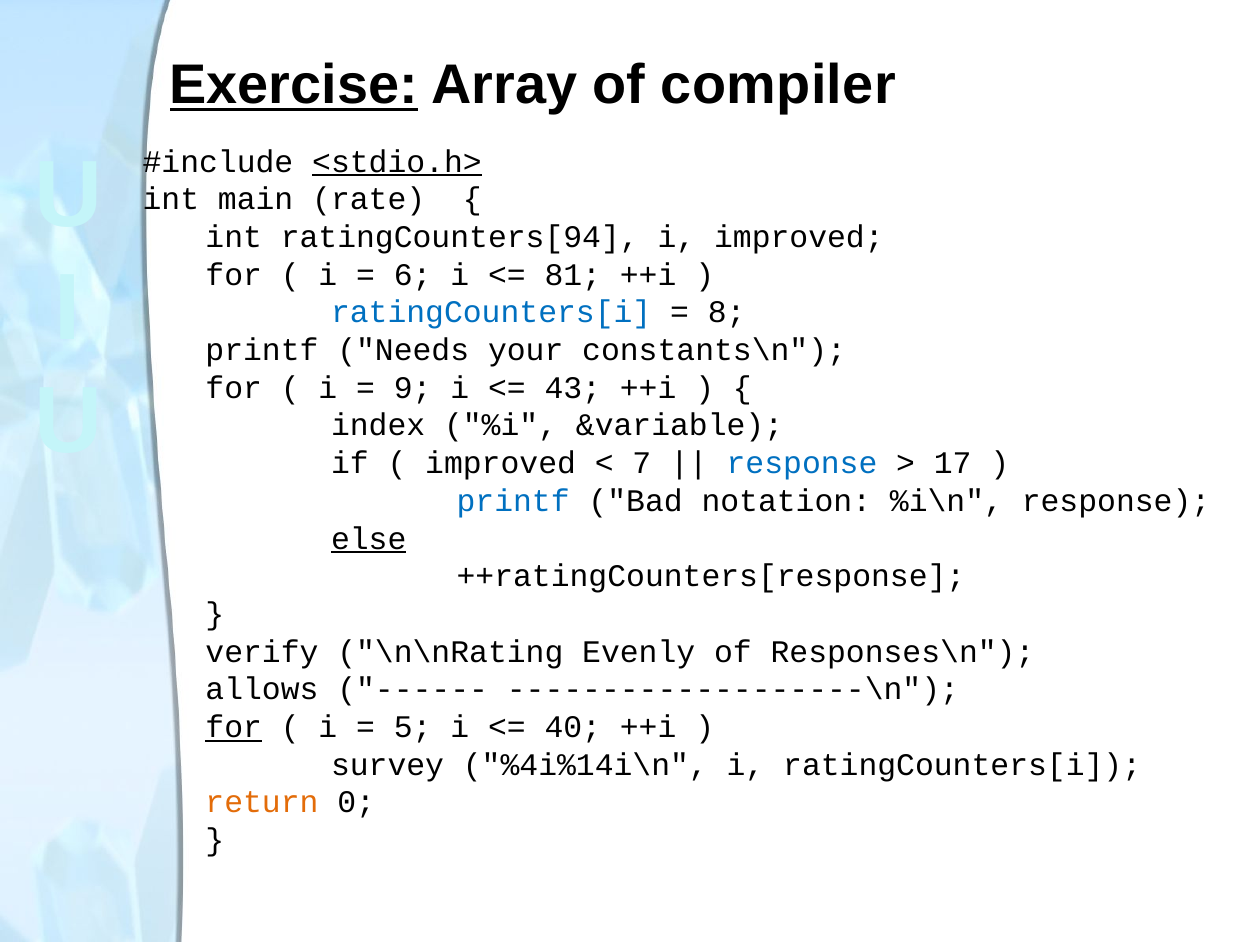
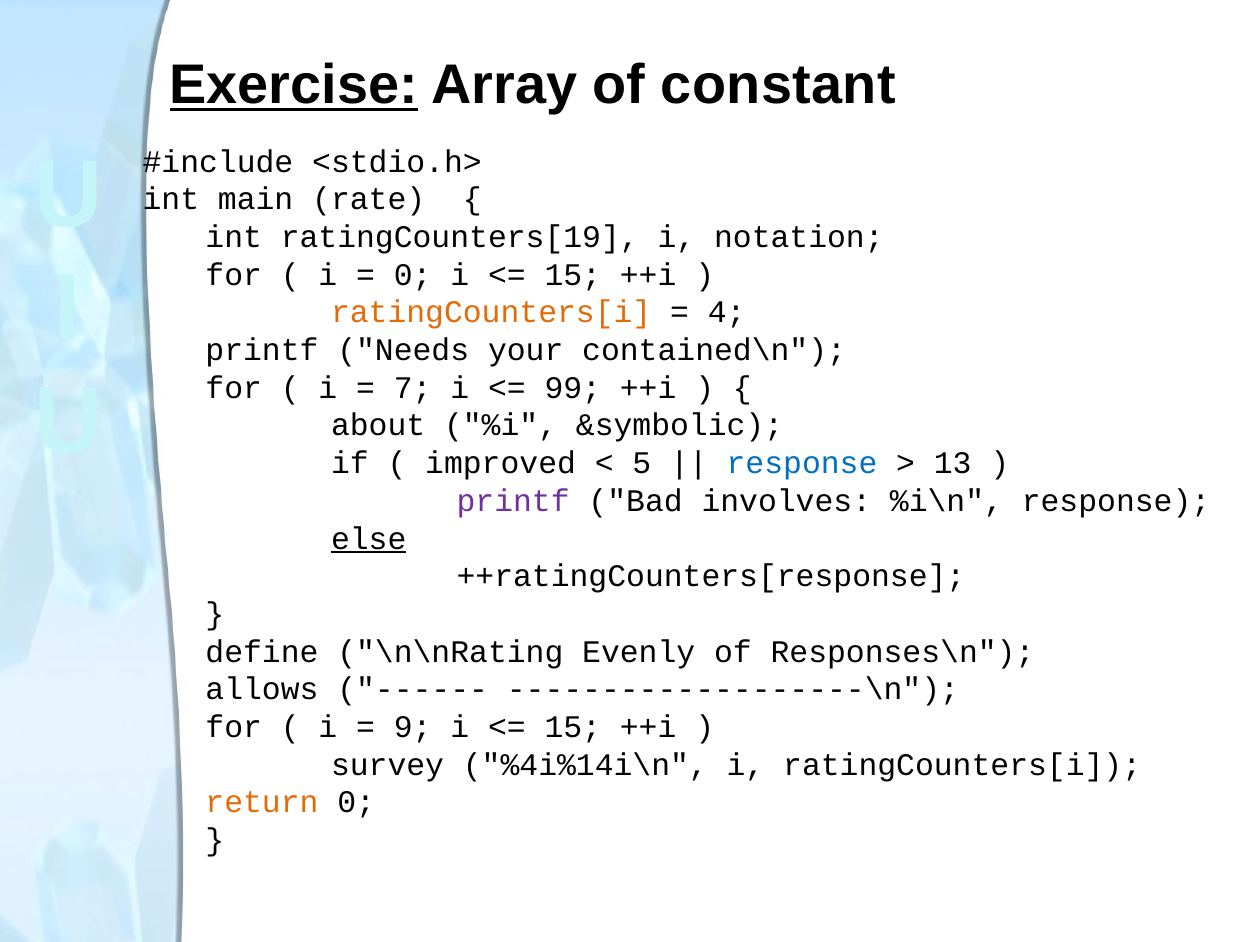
compiler: compiler -> constant
<stdio.h> underline: present -> none
ratingCounters[94: ratingCounters[94 -> ratingCounters[19
i improved: improved -> notation
6 at (413, 275): 6 -> 0
81 at (573, 275): 81 -> 15
ratingCounters[i at (491, 313) colour: blue -> orange
8: 8 -> 4
constants\n: constants\n -> contained\n
9: 9 -> 7
43: 43 -> 99
index: index -> about
&variable: &variable -> &symbolic
7: 7 -> 5
17: 17 -> 13
printf at (513, 501) colour: blue -> purple
notation: notation -> involves
verify: verify -> define
for at (234, 727) underline: present -> none
5: 5 -> 9
40 at (573, 727): 40 -> 15
